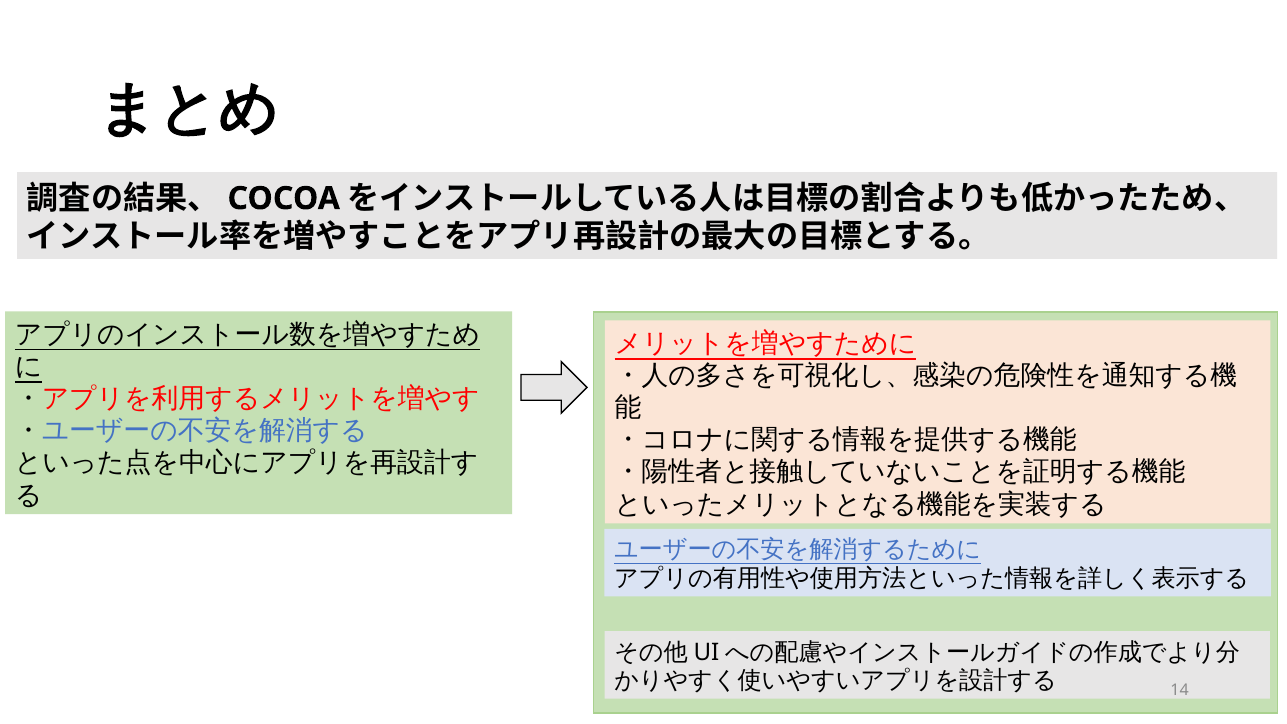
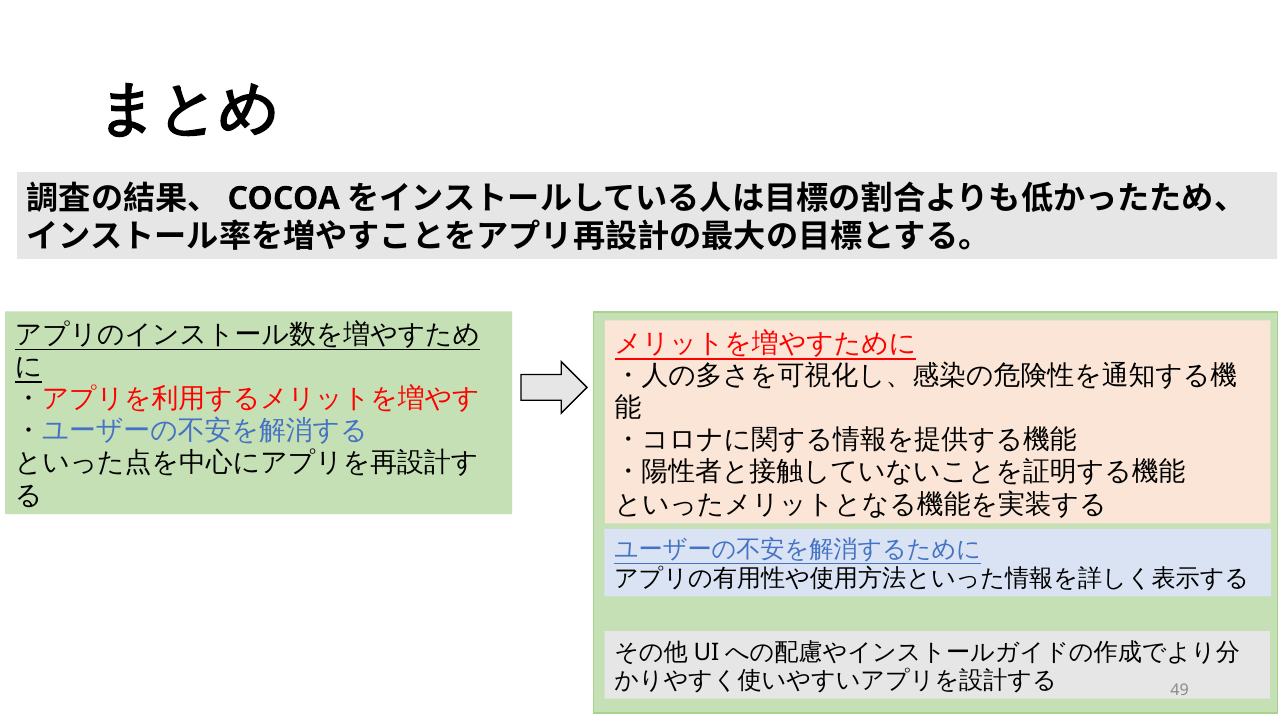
14: 14 -> 49
